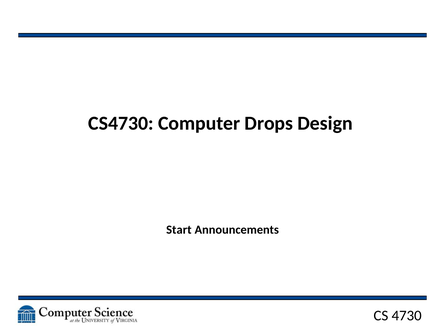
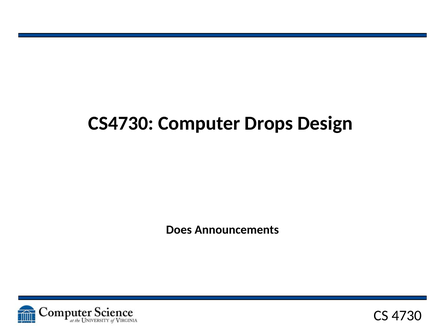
Start: Start -> Does
